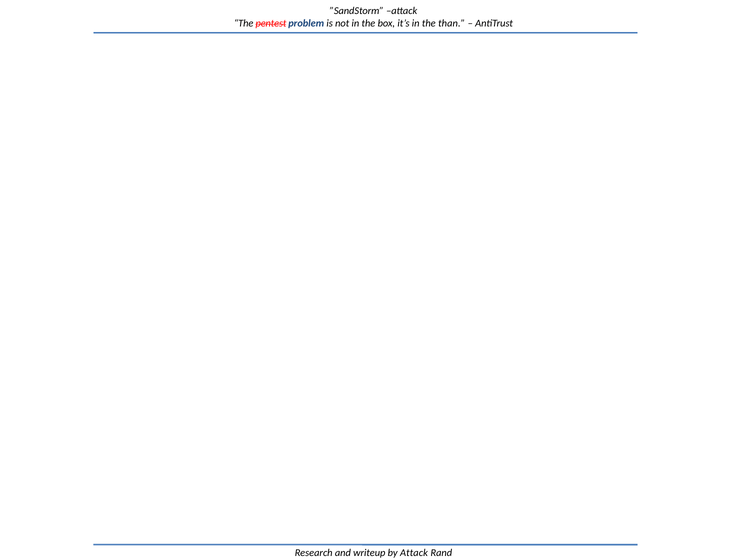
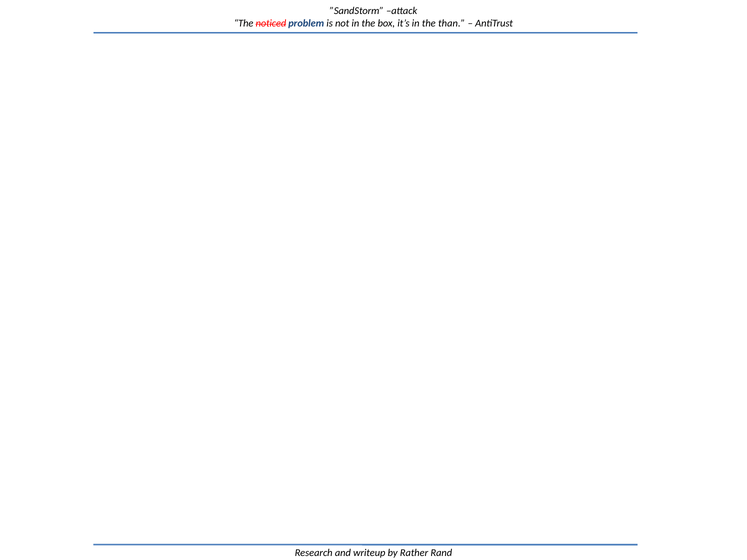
pentest: pentest -> noticed
by Attack: Attack -> Rather
